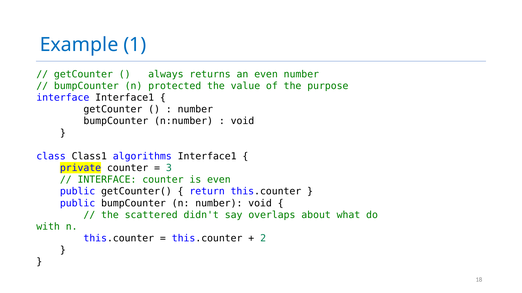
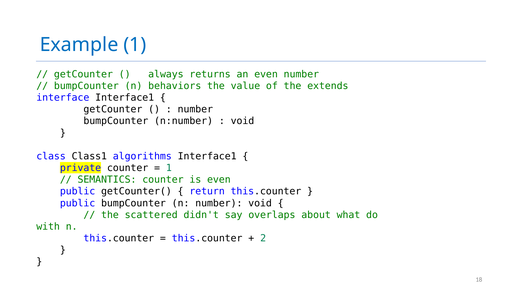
protected: protected -> behaviors
purpose: purpose -> extends
3 at (169, 168): 3 -> 1
INTERFACE at (107, 180): INTERFACE -> SEMANTICS
